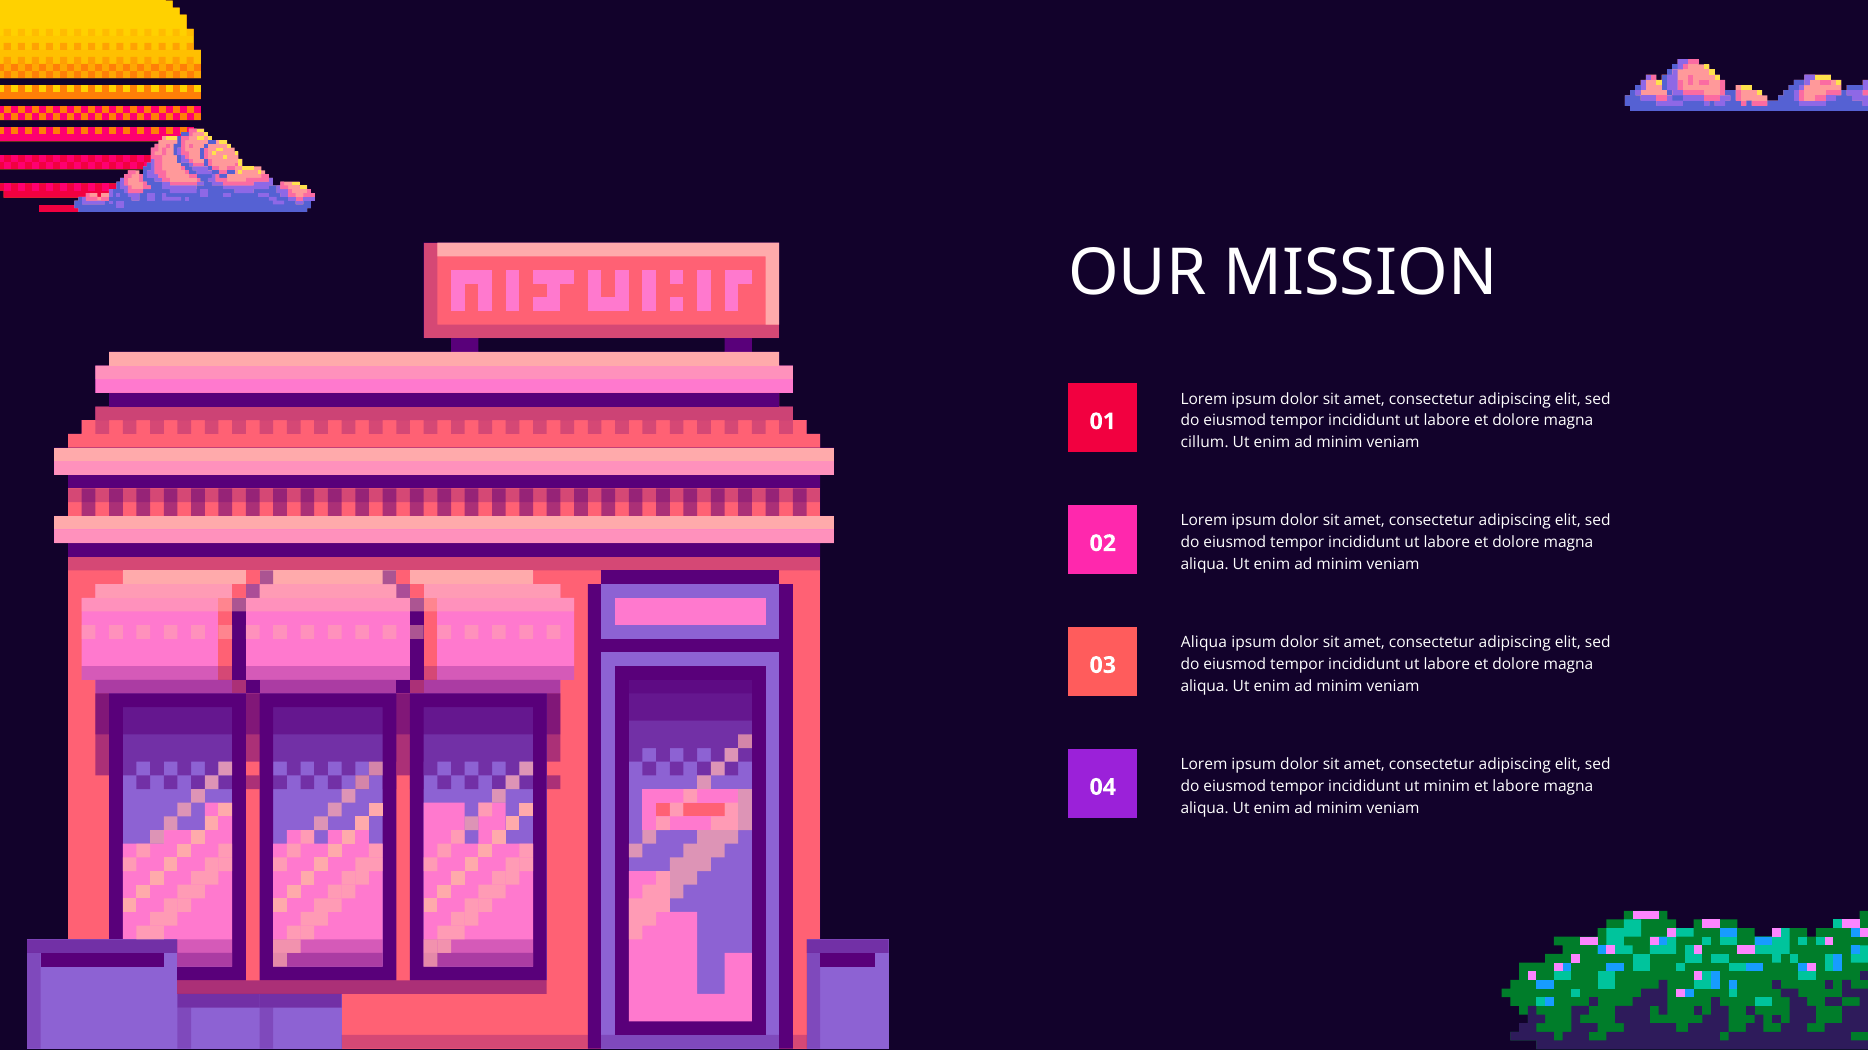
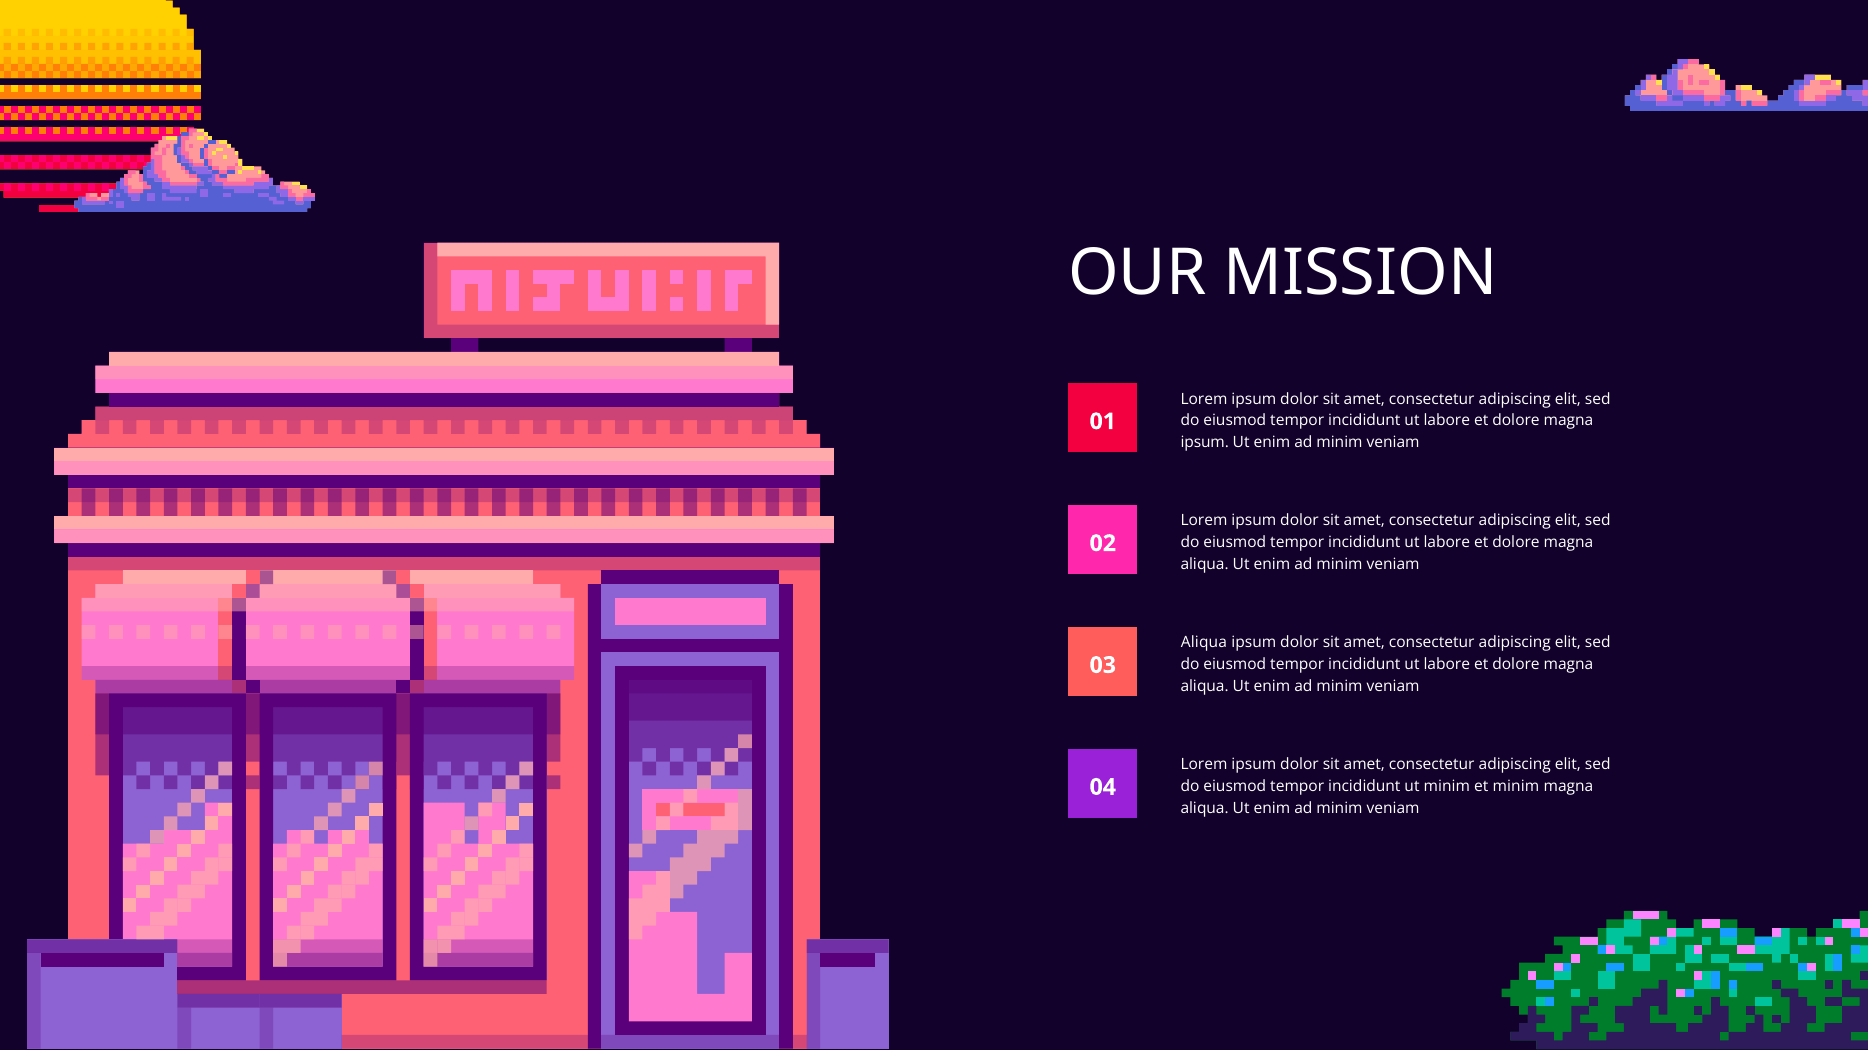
cillum at (1205, 443): cillum -> ipsum
et labore: labore -> minim
